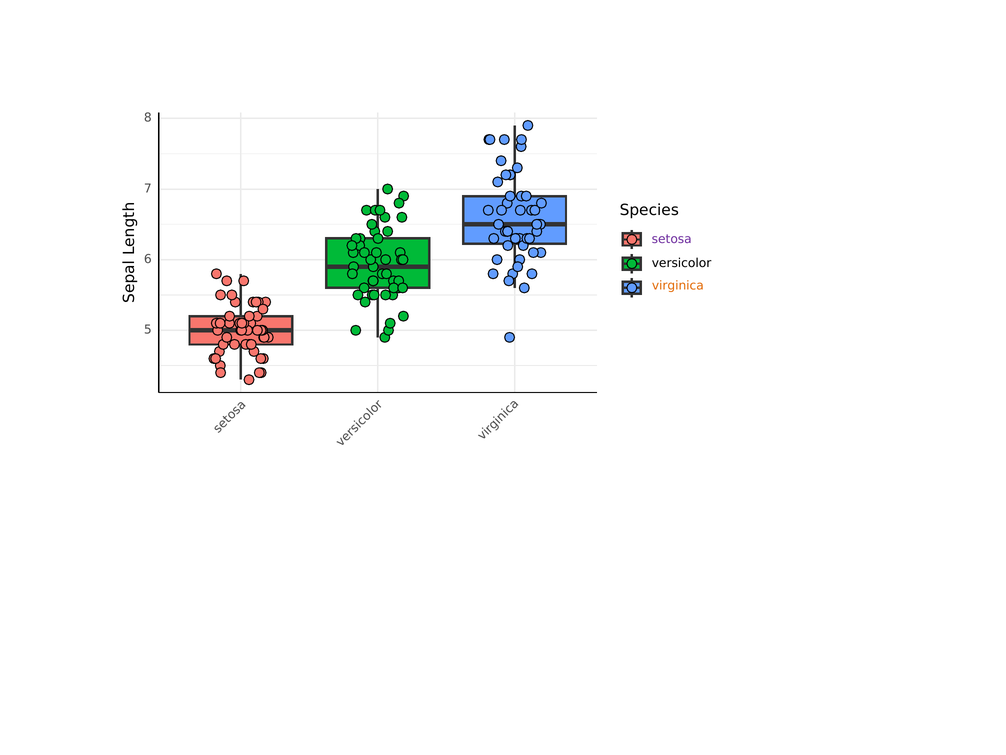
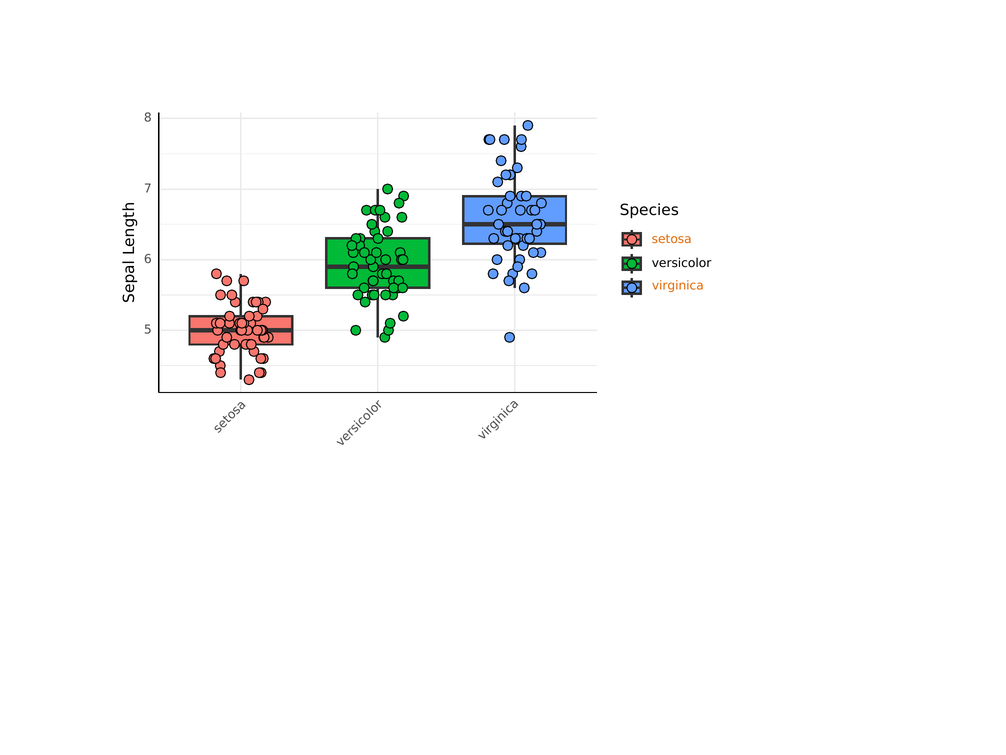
setosa colour: purple -> orange
